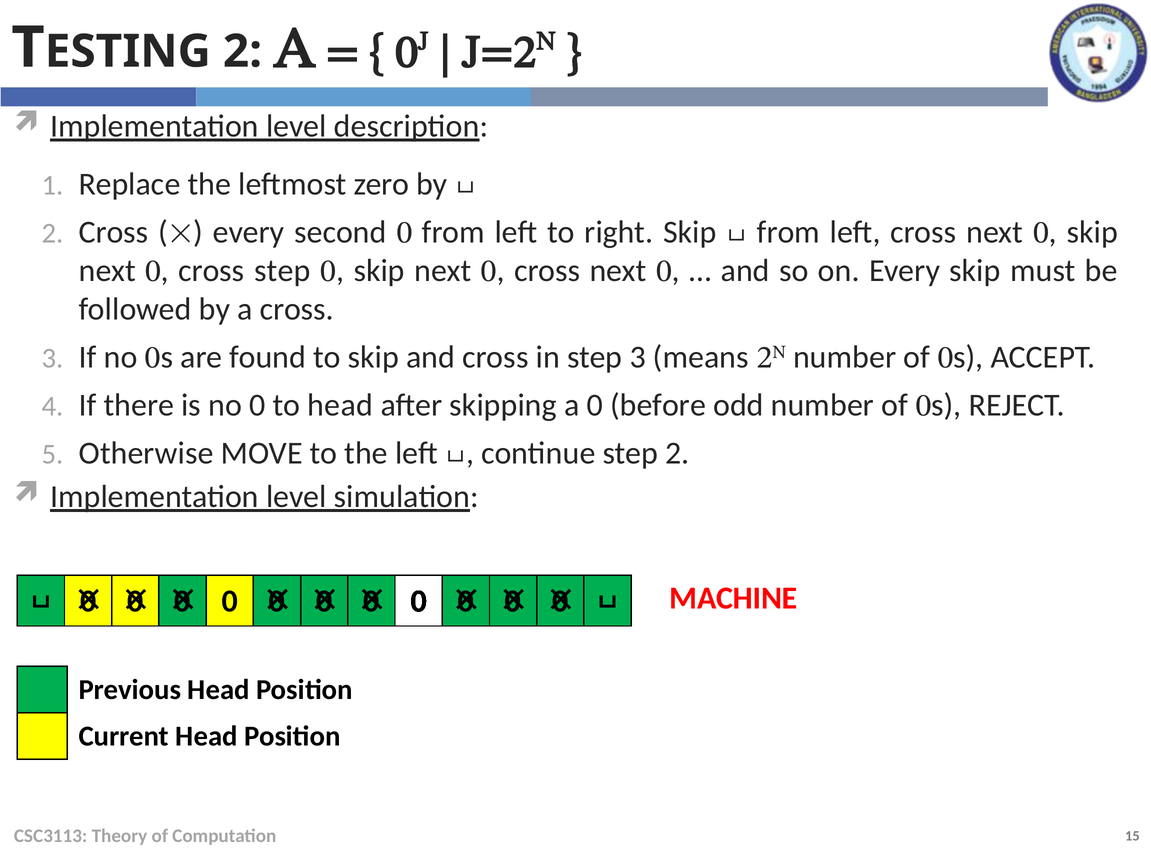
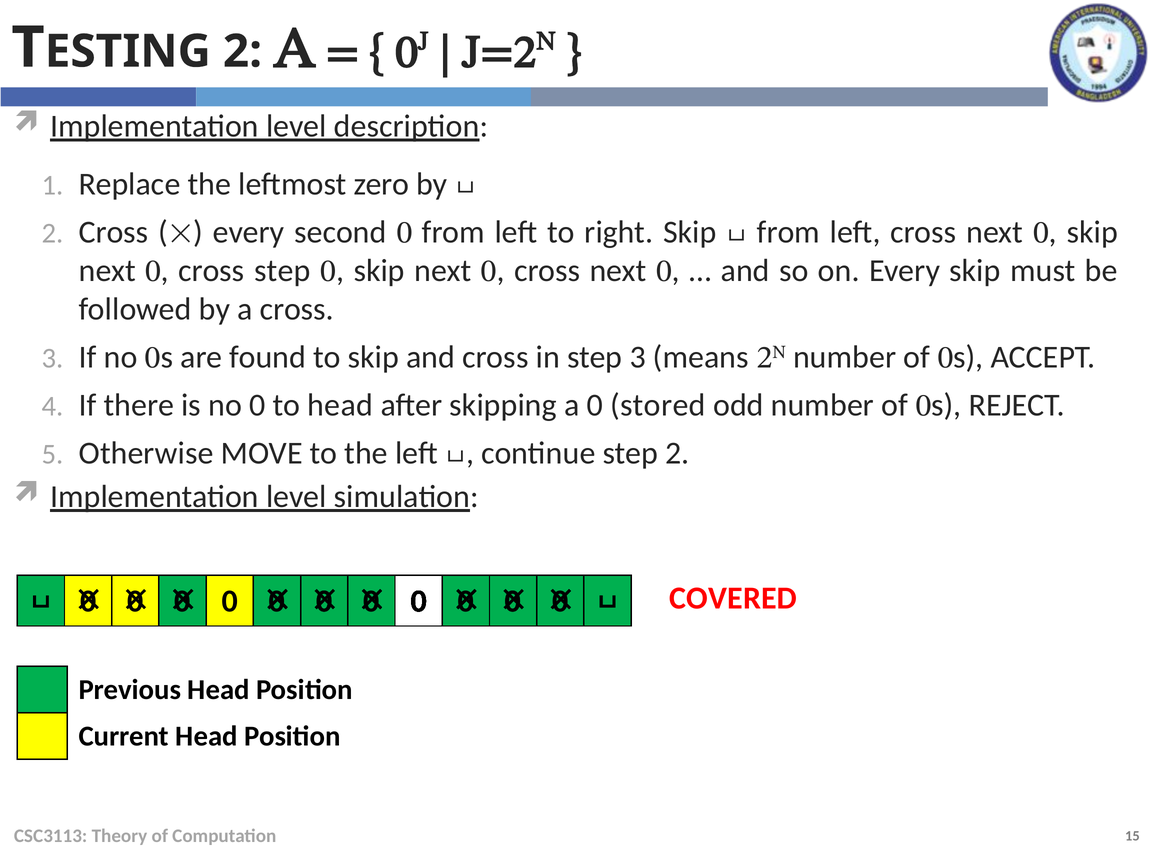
before: before -> stored
MACHINE: MACHINE -> COVERED
